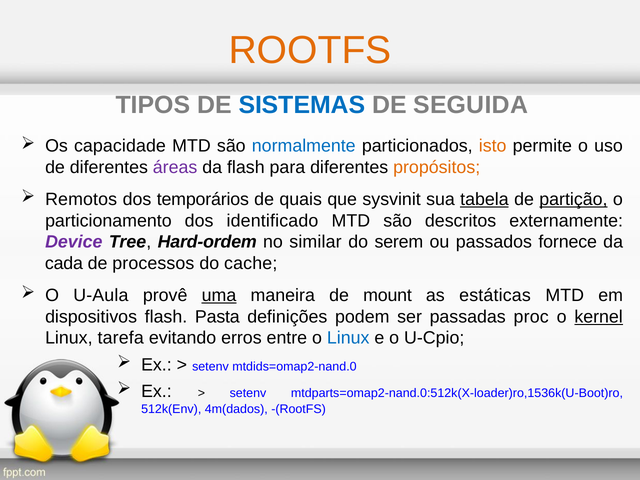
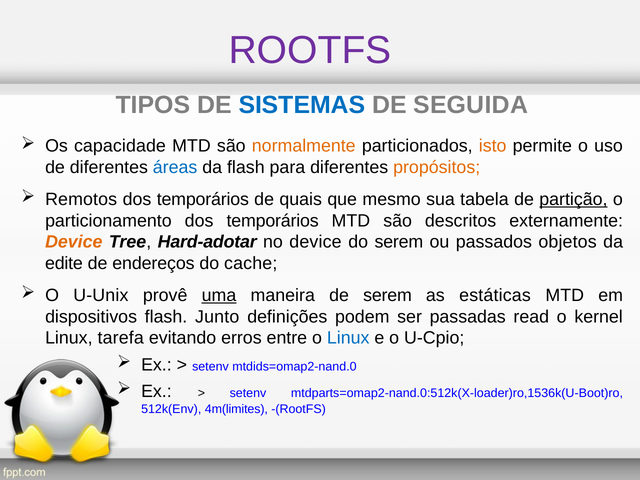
ROOTFS colour: orange -> purple
normalmente colour: blue -> orange
áreas colour: purple -> blue
sysvinit: sysvinit -> mesmo
tabela underline: present -> none
particionamento dos identificado: identificado -> temporários
Device at (74, 242) colour: purple -> orange
Hard-ordem: Hard-ordem -> Hard-adotar
no similar: similar -> device
fornece: fornece -> objetos
cada: cada -> edite
processos: processos -> endereços
U-Aula: U-Aula -> U-Unix
de mount: mount -> serem
Pasta: Pasta -> Junto
proc: proc -> read
kernel underline: present -> none
4m(dados: 4m(dados -> 4m(limites
